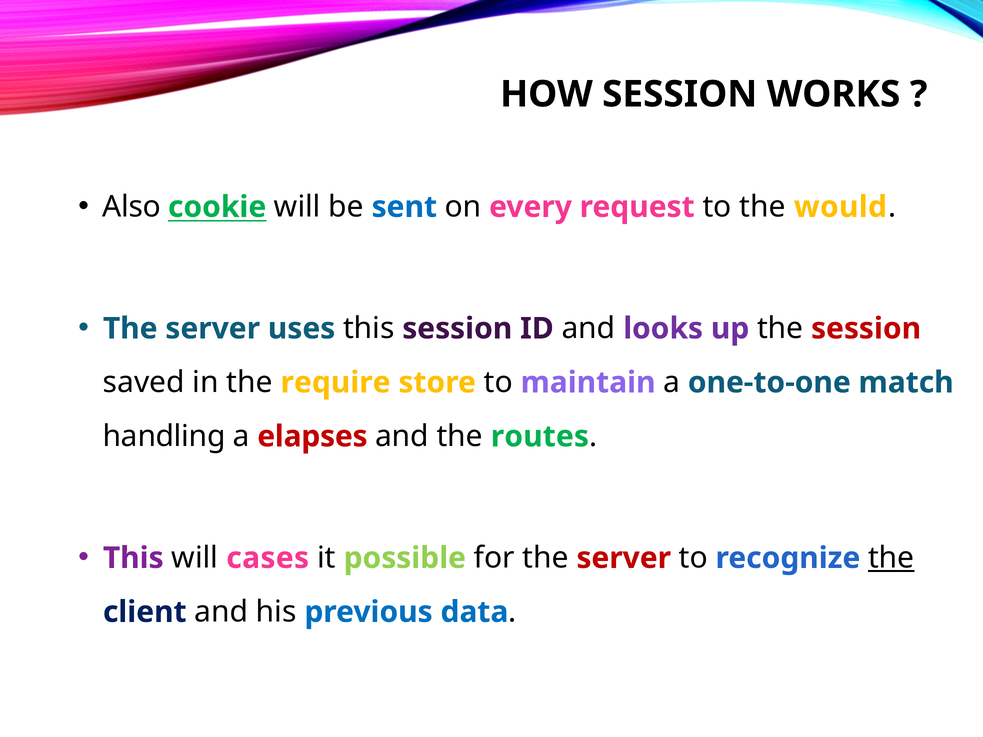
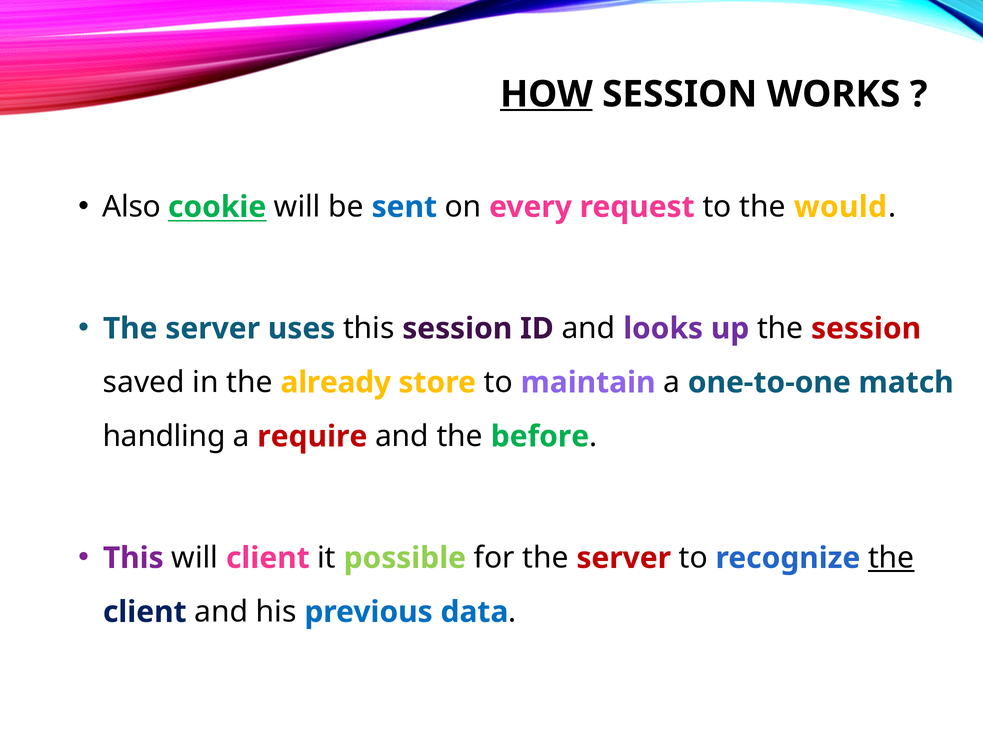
HOW underline: none -> present
require: require -> already
elapses: elapses -> require
routes: routes -> before
will cases: cases -> client
